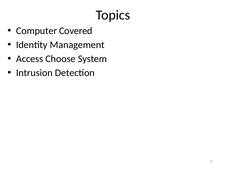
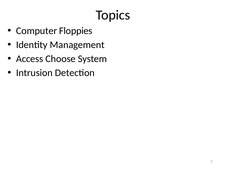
Covered: Covered -> Floppies
